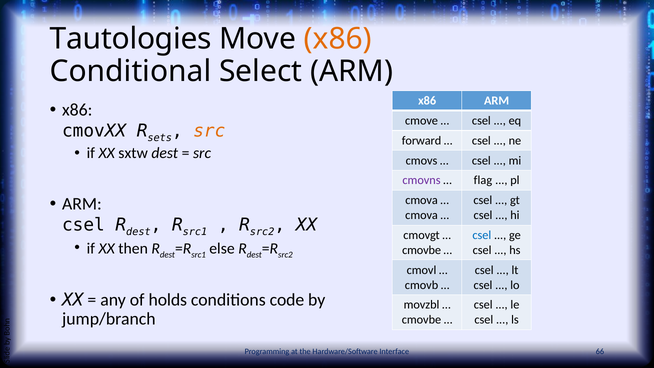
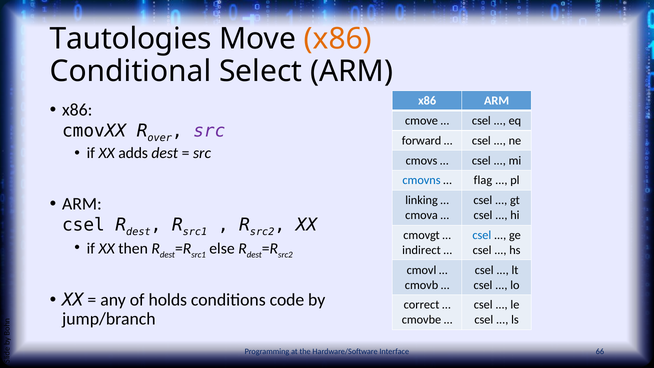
sets: sets -> over
src at (209, 131) colour: orange -> purple
sxtw: sxtw -> adds
cmovns colour: purple -> blue
cmova at (422, 200): cmova -> linking
cmovbe at (422, 250): cmovbe -> indirect
movzbl: movzbl -> correct
